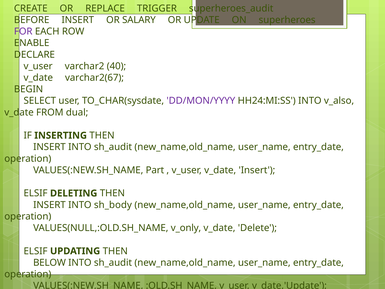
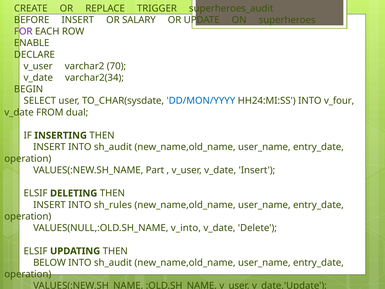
40: 40 -> 70
varchar2(67: varchar2(67 -> varchar2(34
DD/MON/YYYY colour: purple -> blue
v_also: v_also -> v_four
sh_body: sh_body -> sh_rules
v_only: v_only -> v_into
